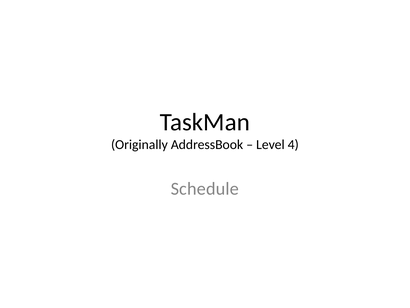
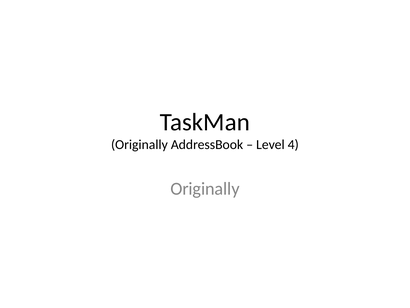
Schedule at (205, 189): Schedule -> Originally
